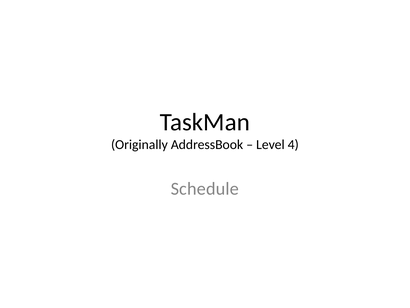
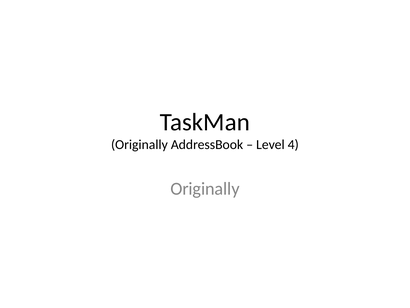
Schedule at (205, 189): Schedule -> Originally
